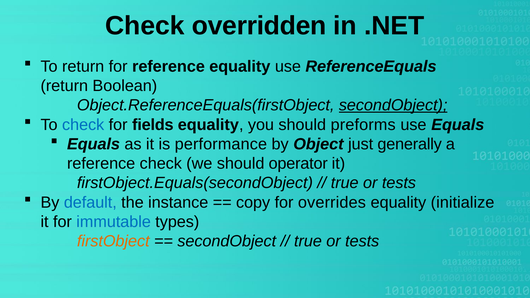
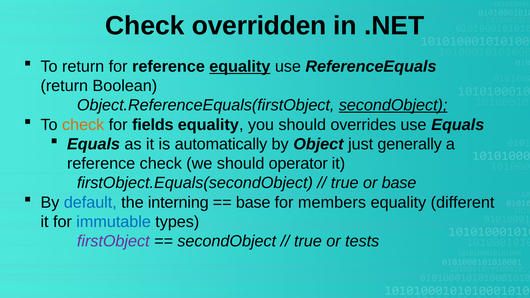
equality at (240, 66) underline: none -> present
check at (83, 125) colour: blue -> orange
preforms: preforms -> overrides
performance: performance -> automatically
tests at (399, 183): tests -> base
instance: instance -> interning
copy at (253, 202): copy -> base
overrides: overrides -> members
initialize: initialize -> different
firstObject colour: orange -> purple
